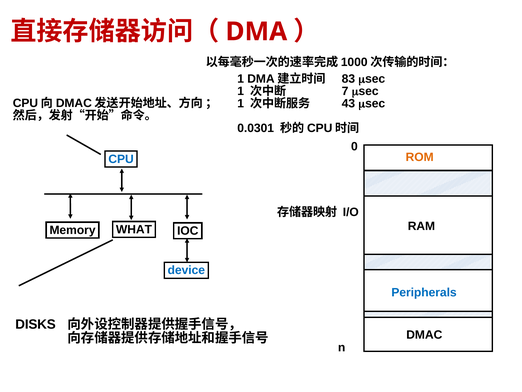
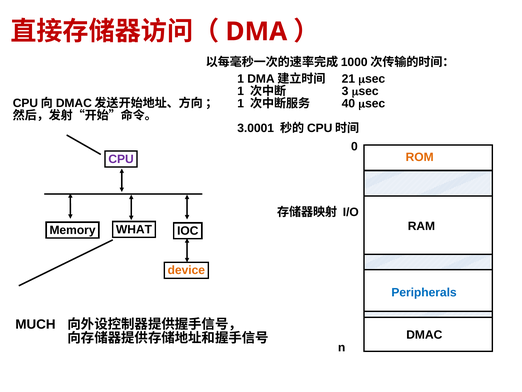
83: 83 -> 21
7: 7 -> 3
43: 43 -> 40
0.0301: 0.0301 -> 3.0001
CPU colour: blue -> purple
device colour: blue -> orange
DISKS: DISKS -> MUCH
